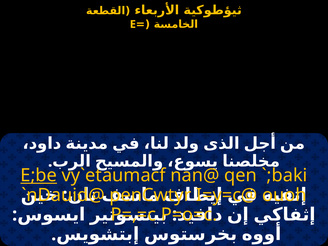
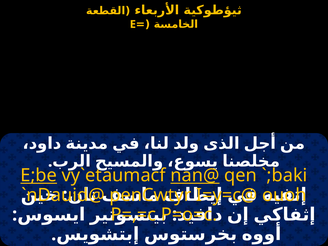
nan@ underline: none -> present
